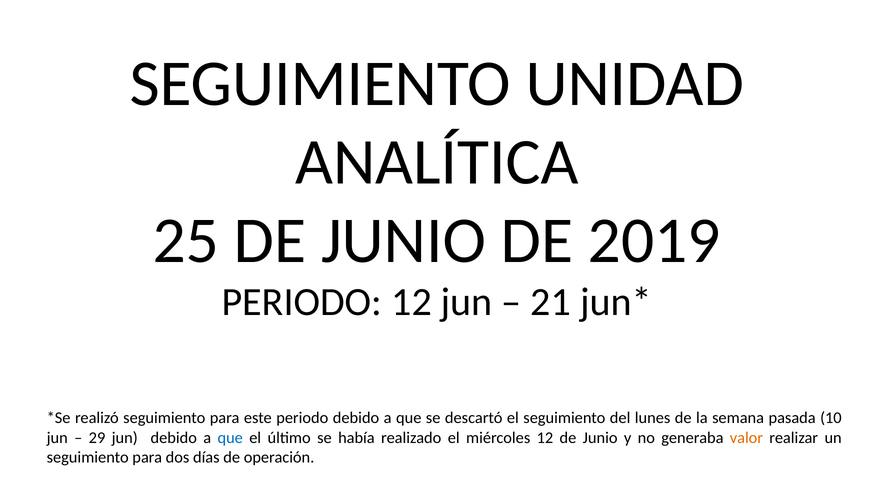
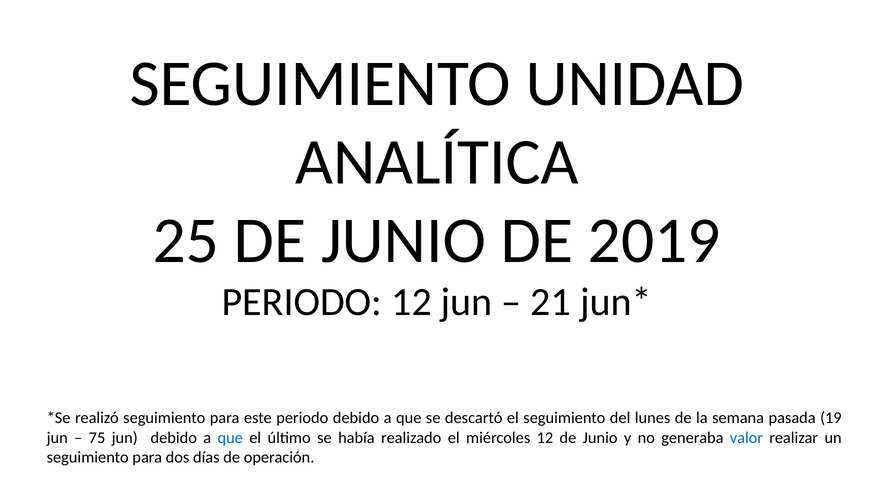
10: 10 -> 19
29: 29 -> 75
valor colour: orange -> blue
